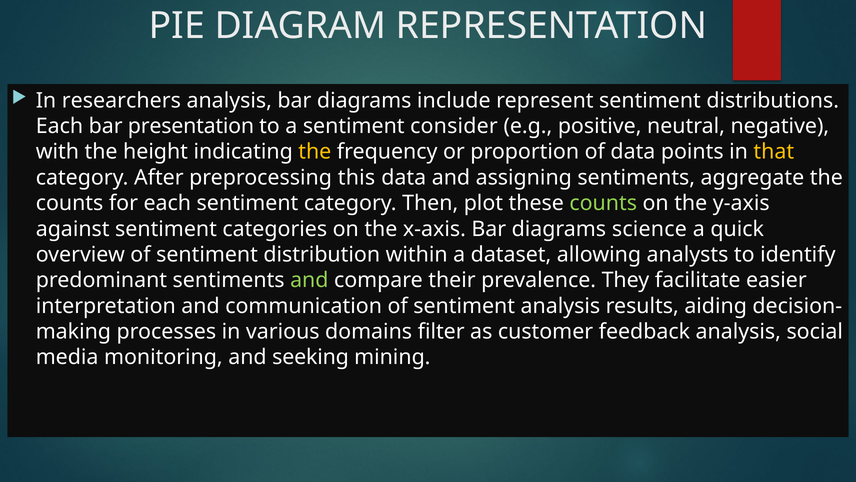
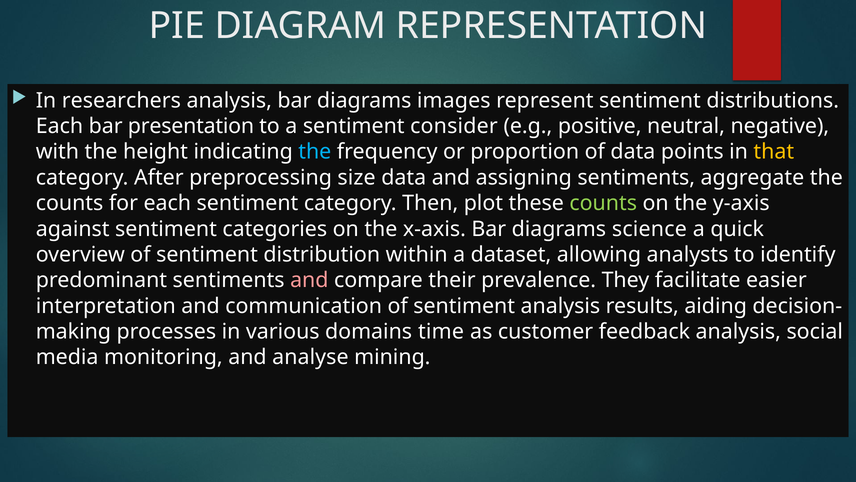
include: include -> images
the at (315, 152) colour: yellow -> light blue
this: this -> size
and at (309, 280) colour: light green -> pink
filter: filter -> time
seeking: seeking -> analyse
